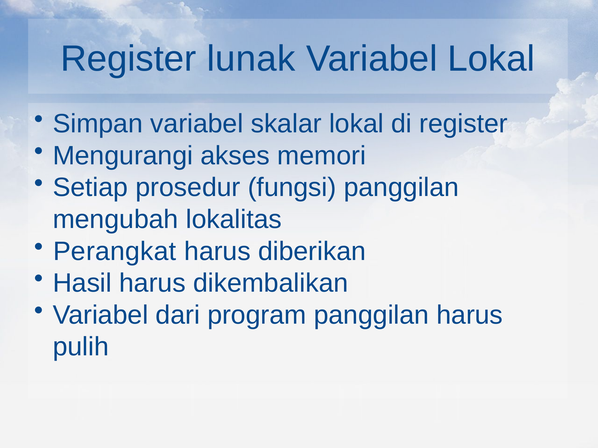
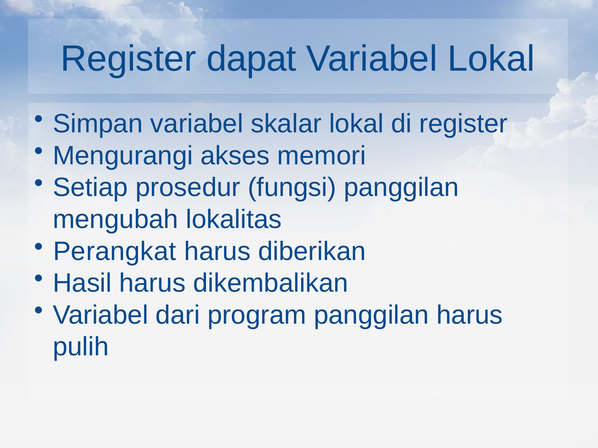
lunak: lunak -> dapat
